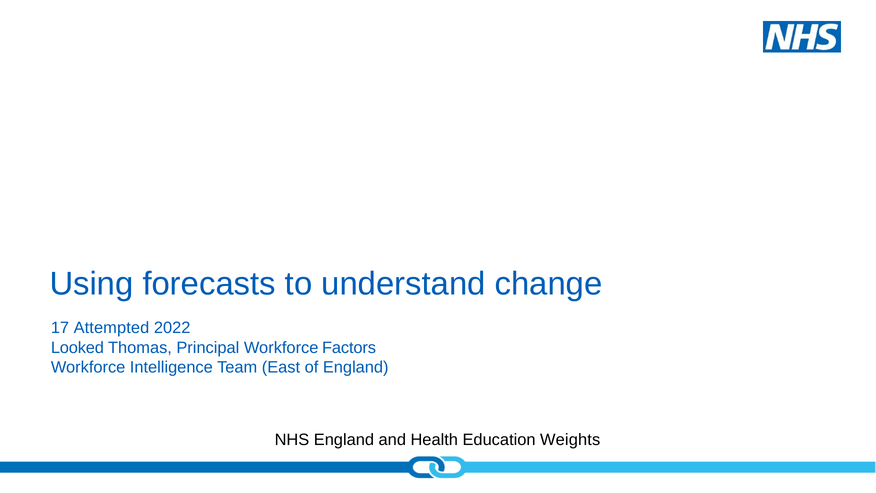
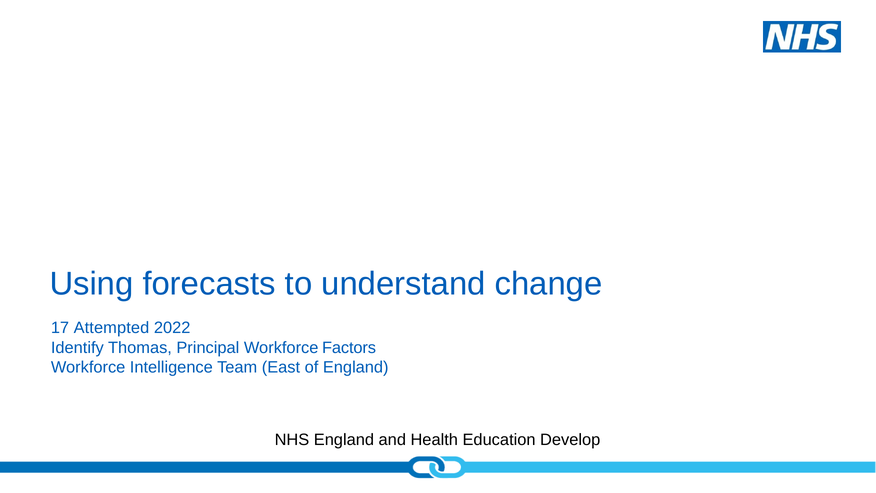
Looked: Looked -> Identify
Weights: Weights -> Develop
